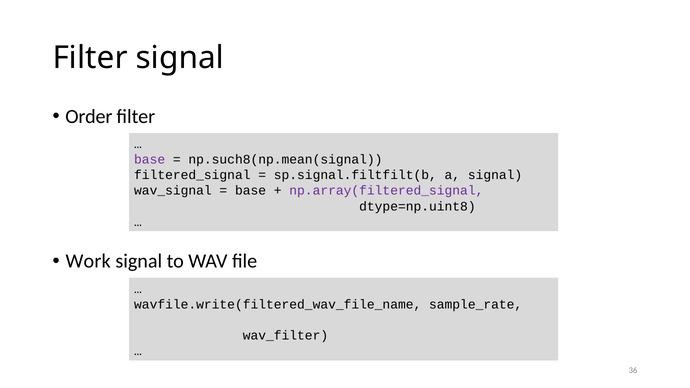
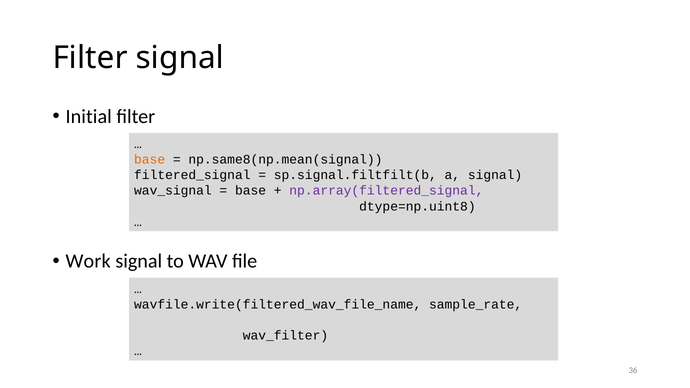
Order: Order -> Initial
base at (150, 160) colour: purple -> orange
np.such8(np.mean(signal: np.such8(np.mean(signal -> np.same8(np.mean(signal
